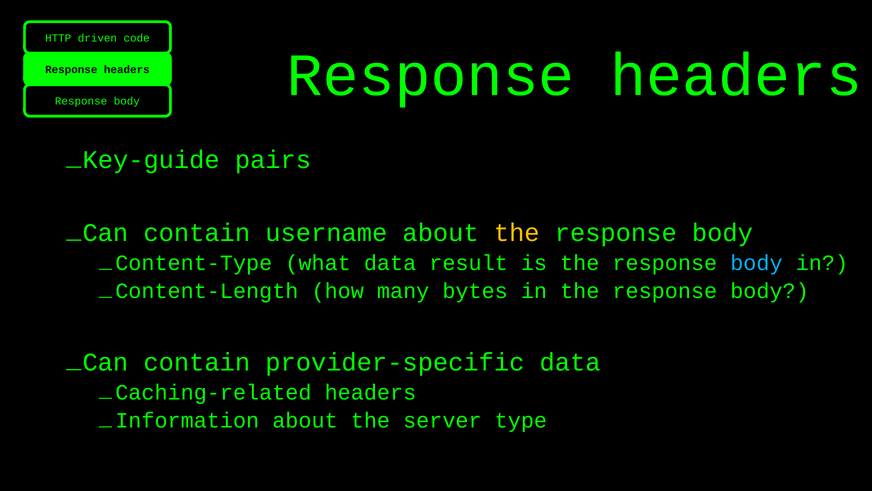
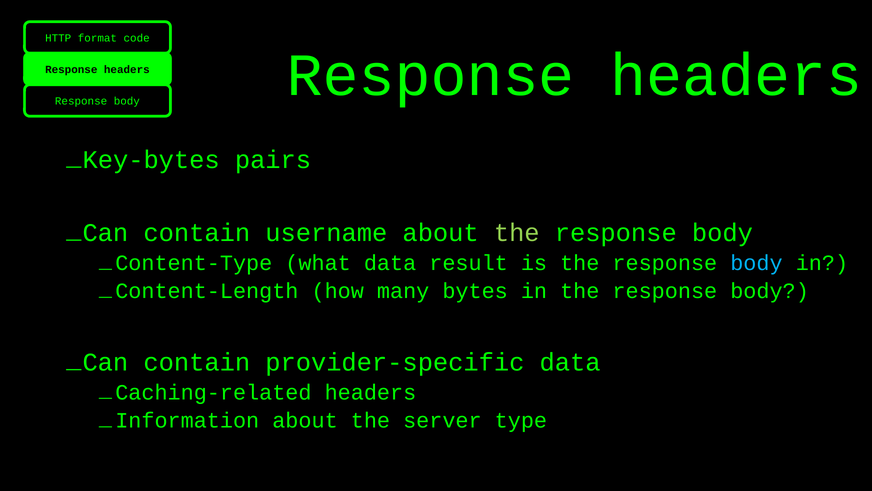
driven: driven -> format
Key-guide: Key-guide -> Key-bytes
the at (517, 233) colour: yellow -> light green
